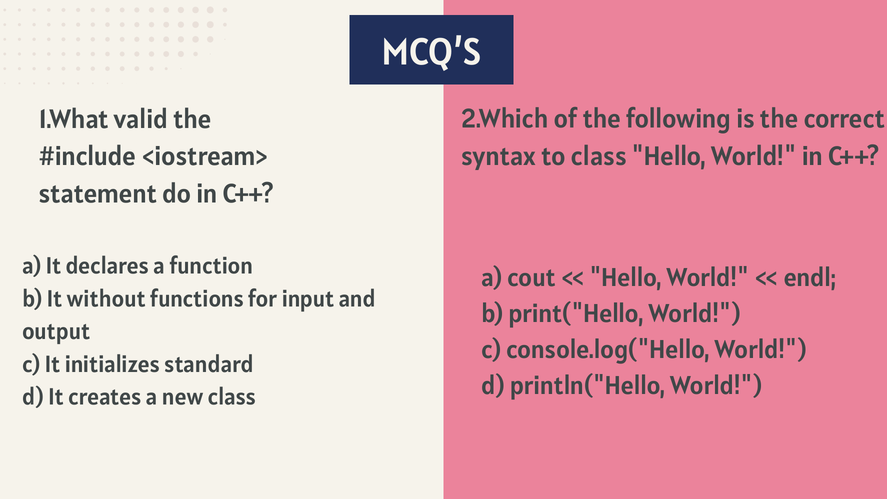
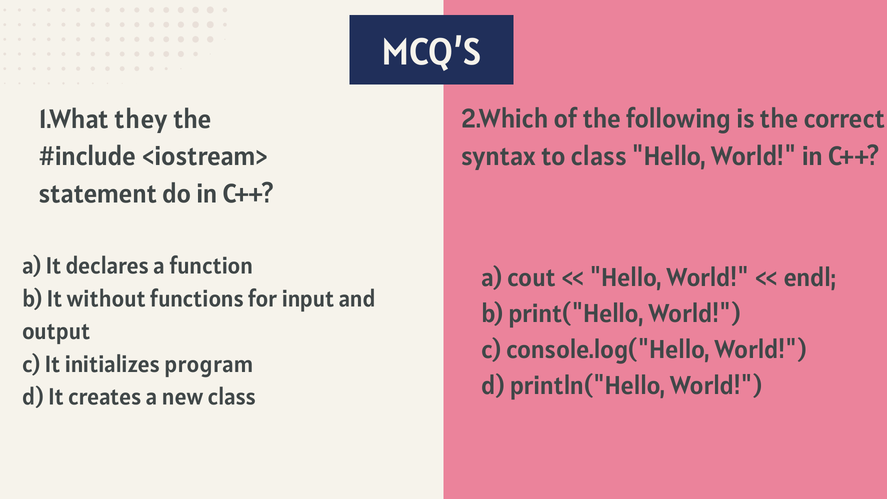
valid: valid -> they
standard: standard -> program
